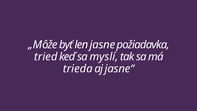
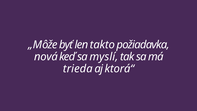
jasne: jasne -> takto
tried: tried -> nová
jasne“: jasne“ -> ktorá“
